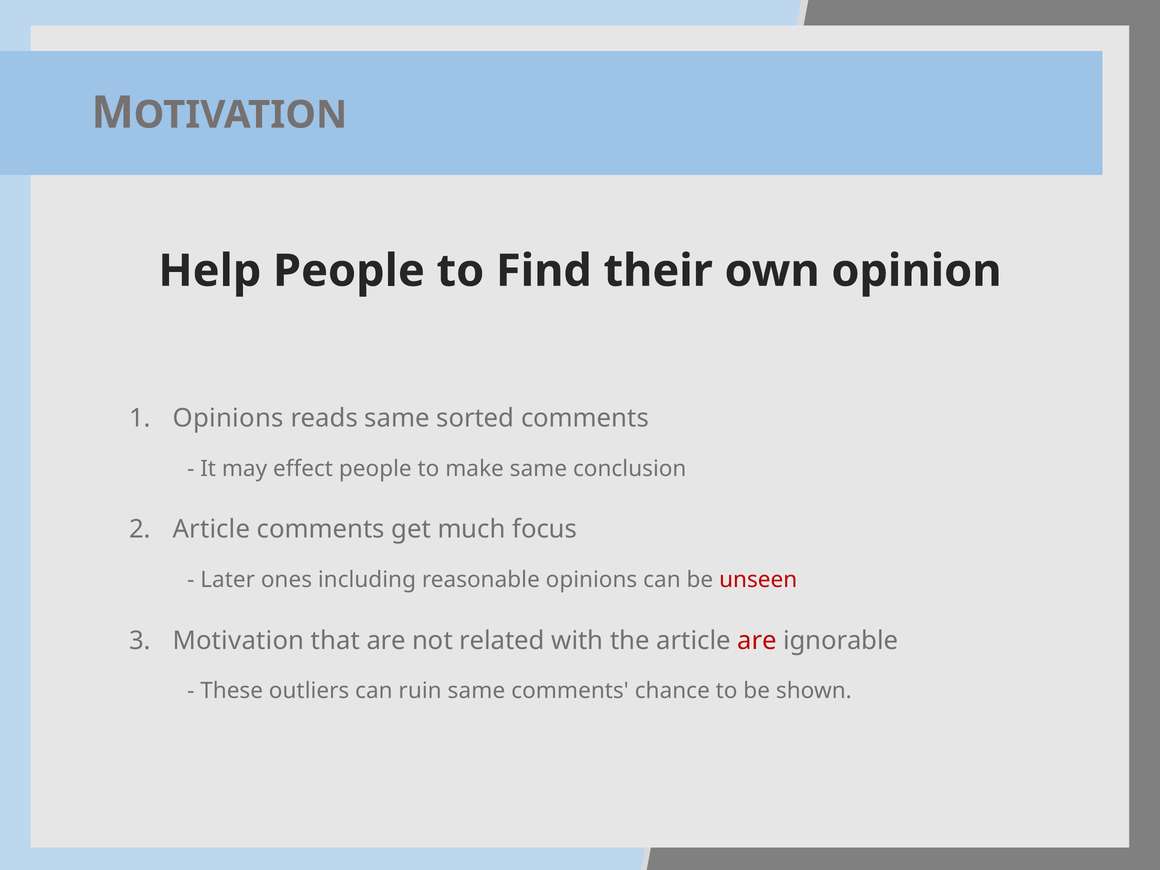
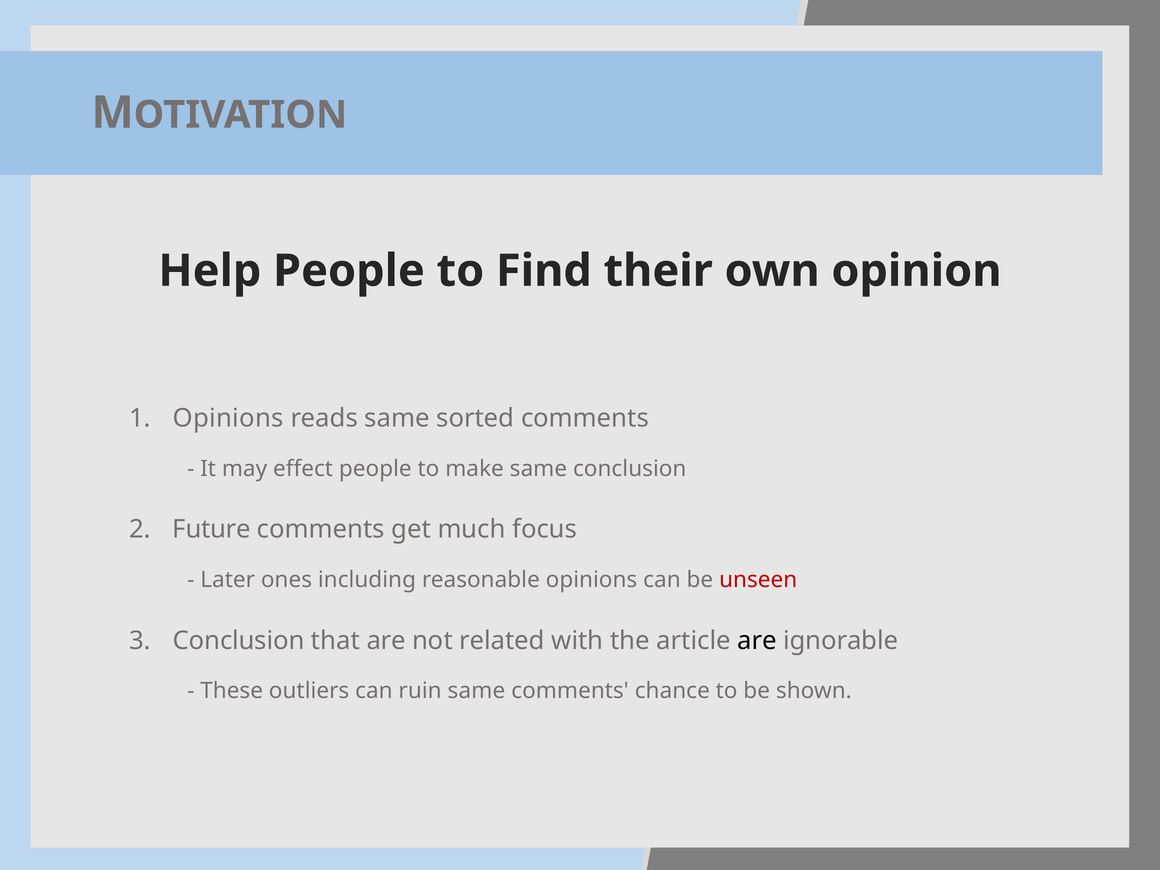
Article at (211, 529): Article -> Future
Motivation at (238, 641): Motivation -> Conclusion
are at (757, 641) colour: red -> black
